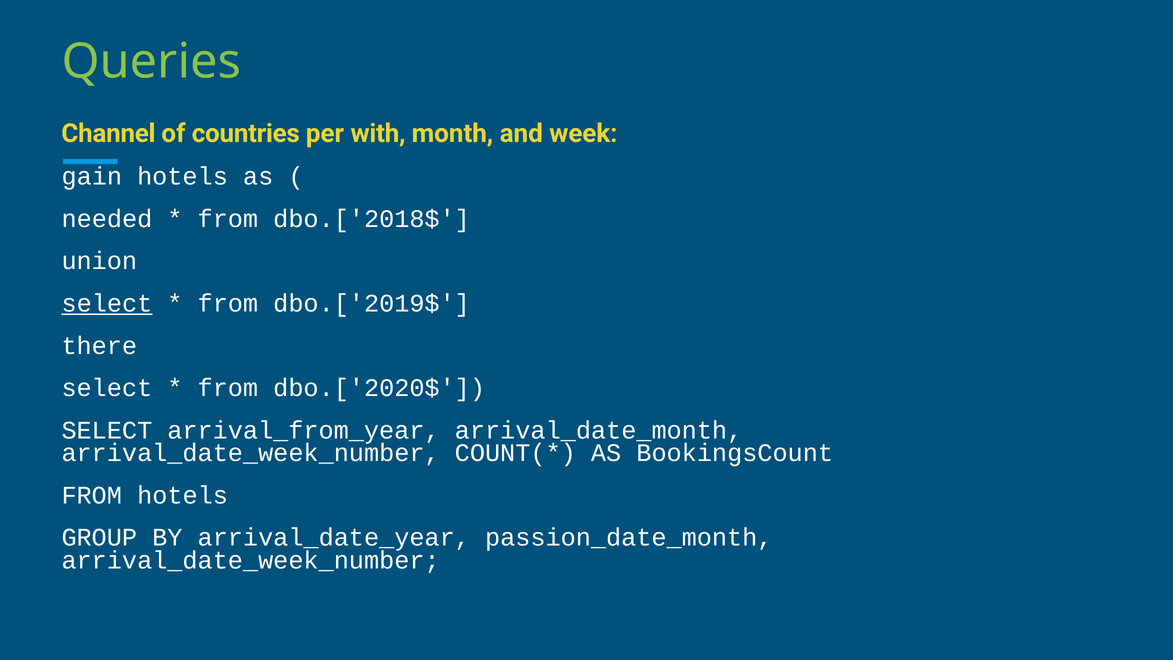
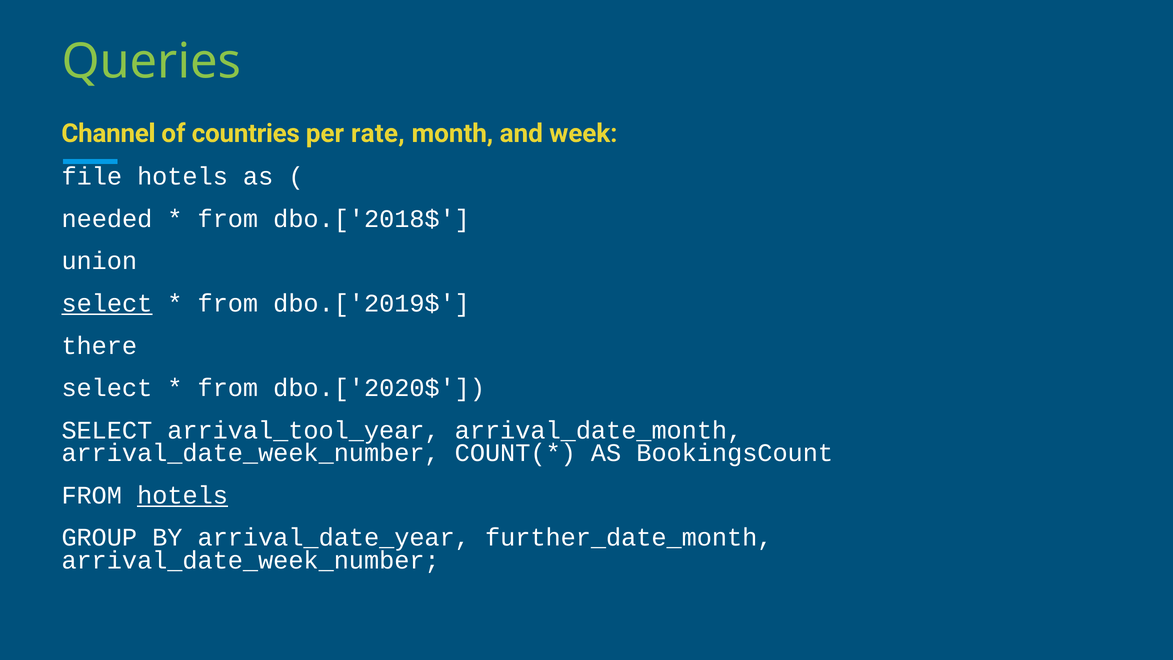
with: with -> rate
gain: gain -> file
arrival_from_year: arrival_from_year -> arrival_tool_year
hotels at (183, 495) underline: none -> present
passion_date_month: passion_date_month -> further_date_month
